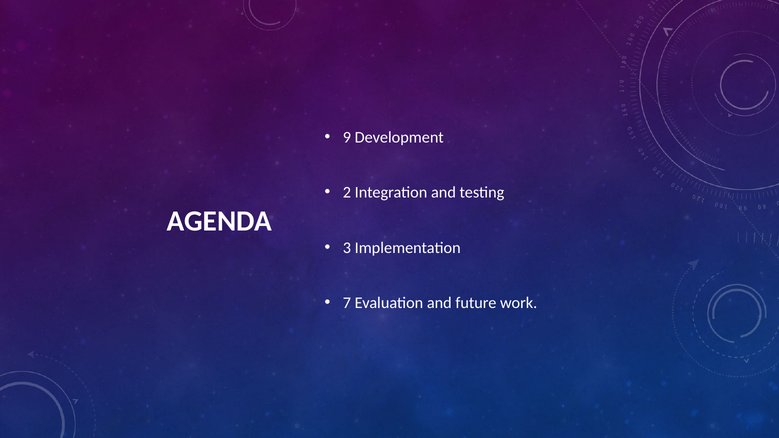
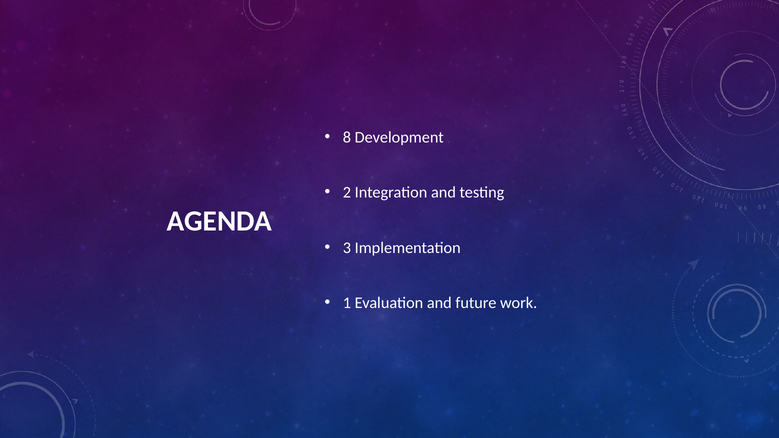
9: 9 -> 8
7: 7 -> 1
